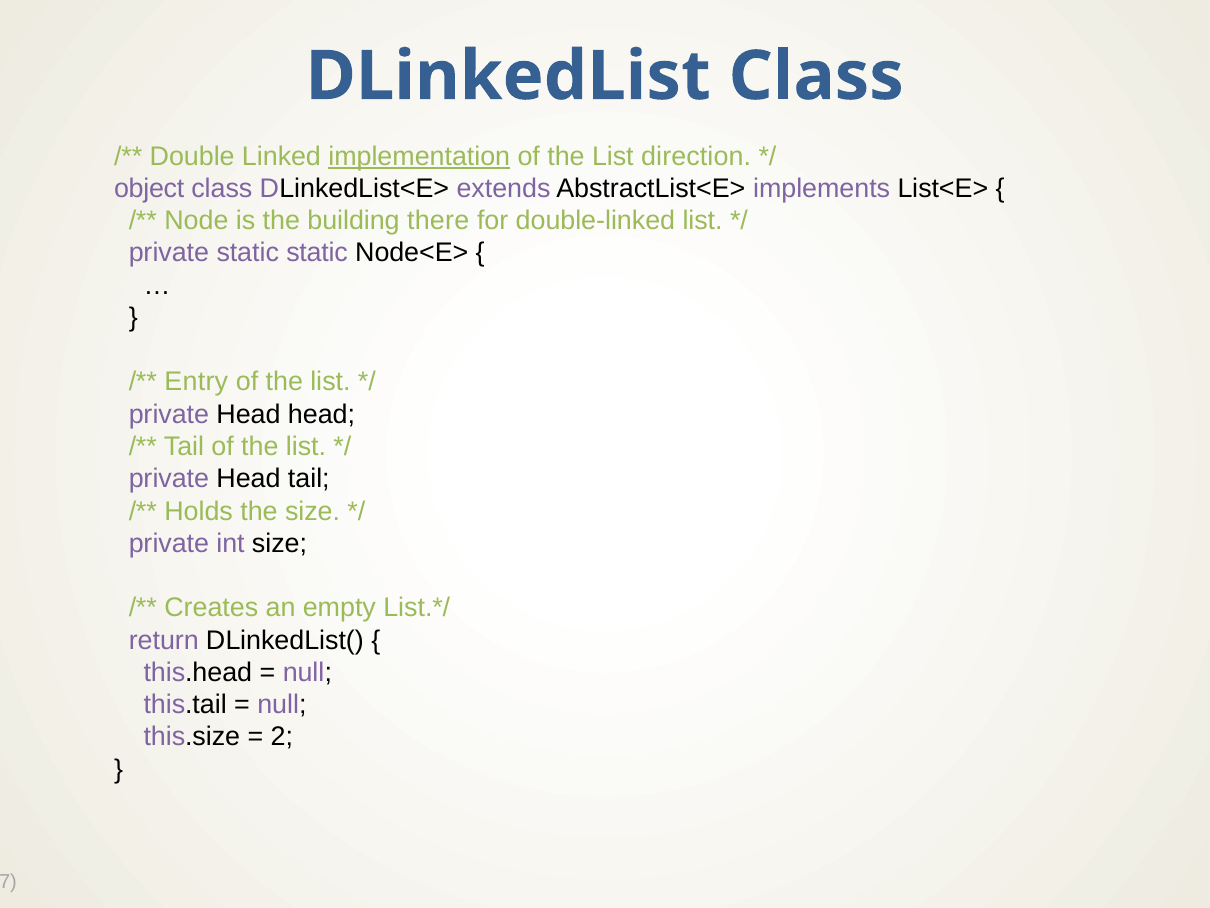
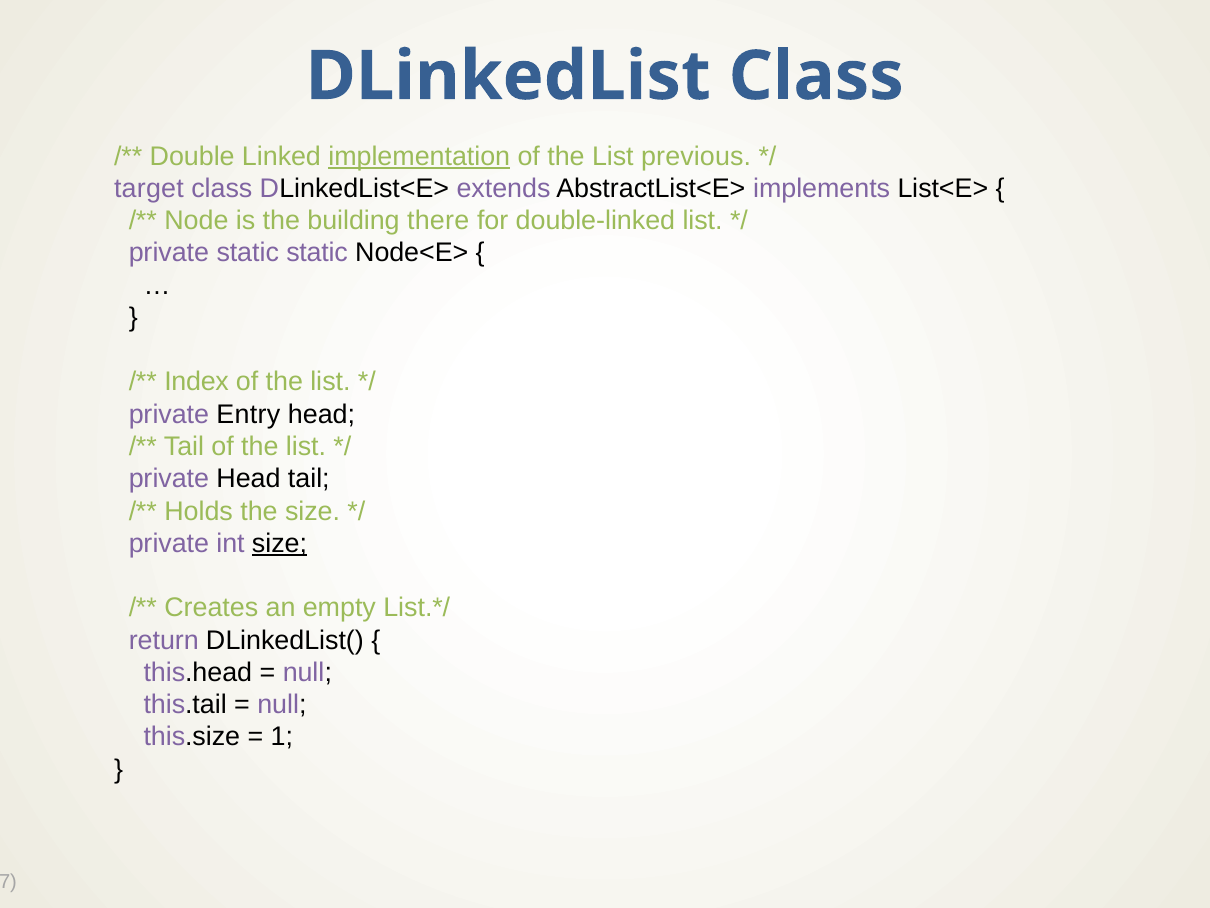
direction: direction -> previous
object: object -> target
Entry: Entry -> Index
Head at (249, 414): Head -> Entry
size at (280, 543) underline: none -> present
2: 2 -> 1
